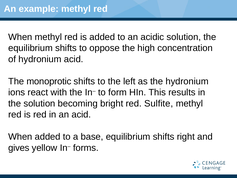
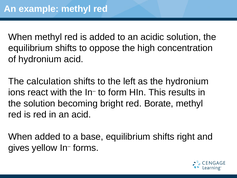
monoprotic: monoprotic -> calculation
Sulfite: Sulfite -> Borate
